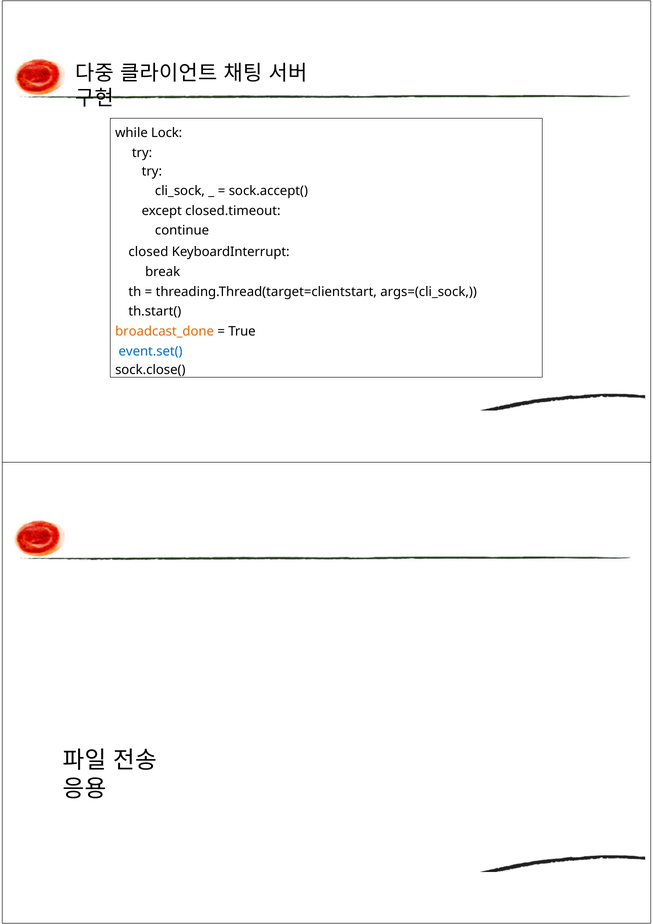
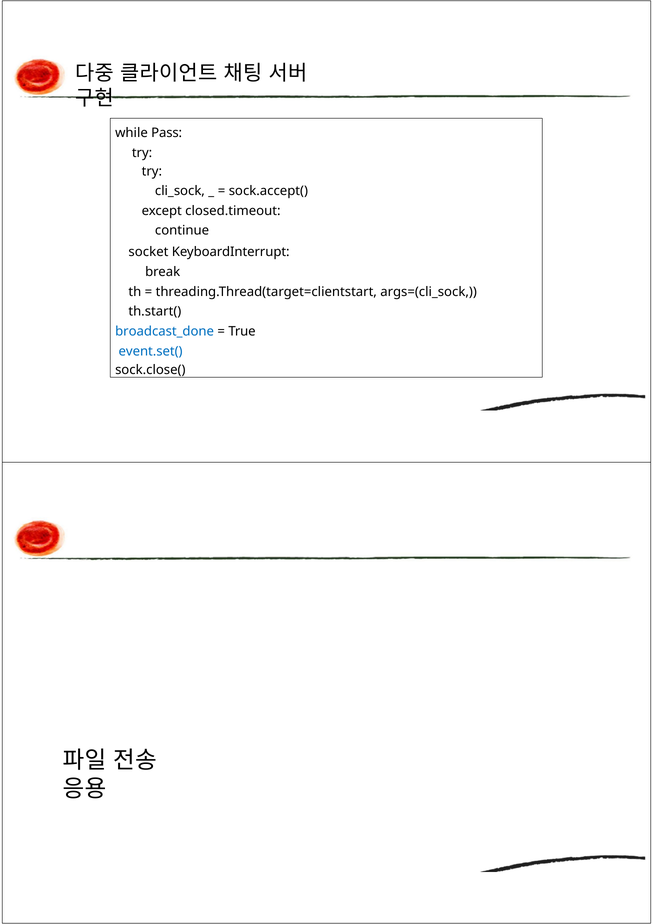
Lock: Lock -> Pass
closed: closed -> socket
broadcast_done colour: orange -> blue
